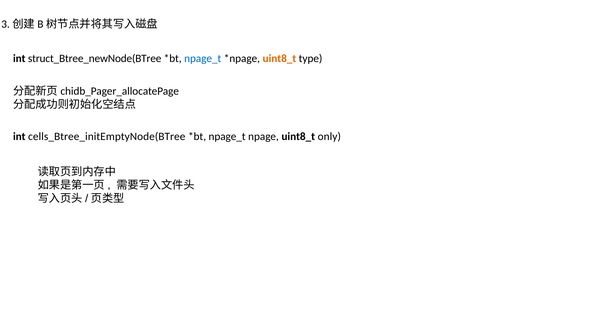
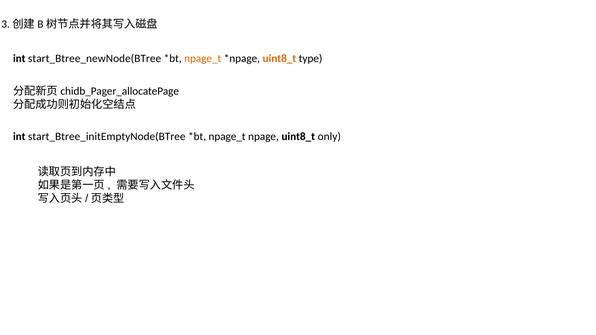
struct_Btree_newNode(BTree: struct_Btree_newNode(BTree -> start_Btree_newNode(BTree
npage_t at (203, 58) colour: blue -> orange
cells_Btree_initEmptyNode(BTree: cells_Btree_initEmptyNode(BTree -> start_Btree_initEmptyNode(BTree
